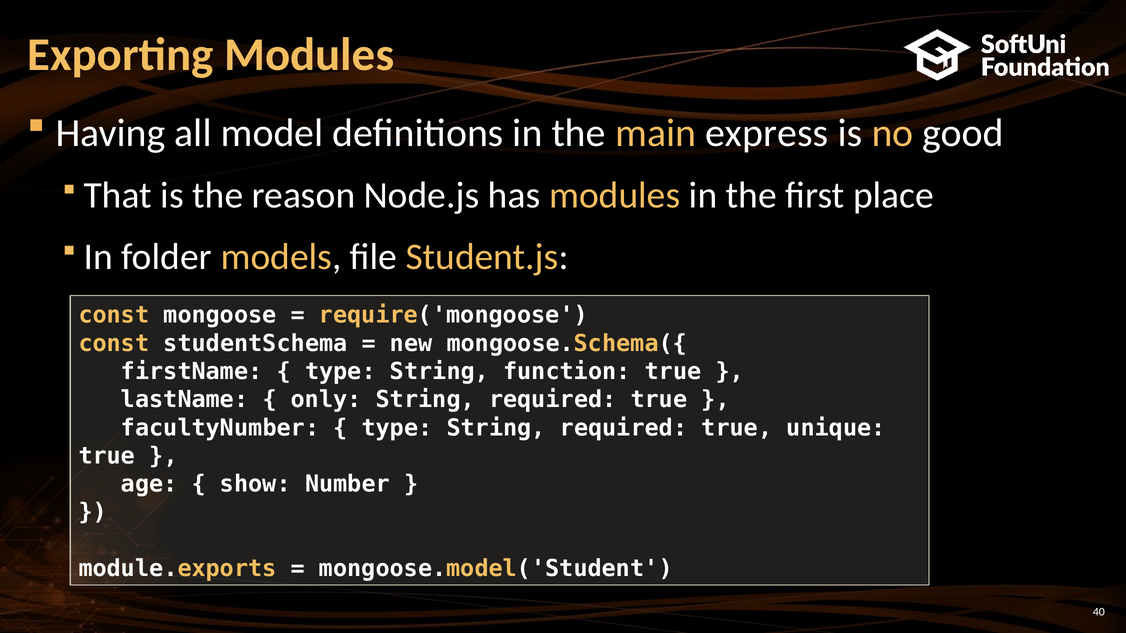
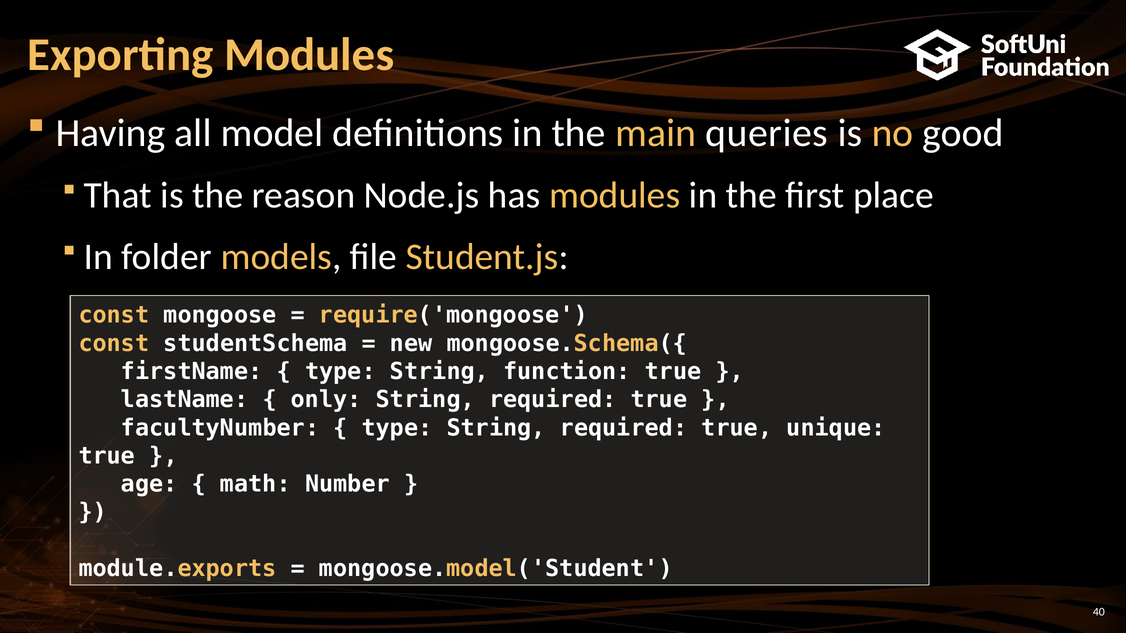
express: express -> queries
show: show -> math
